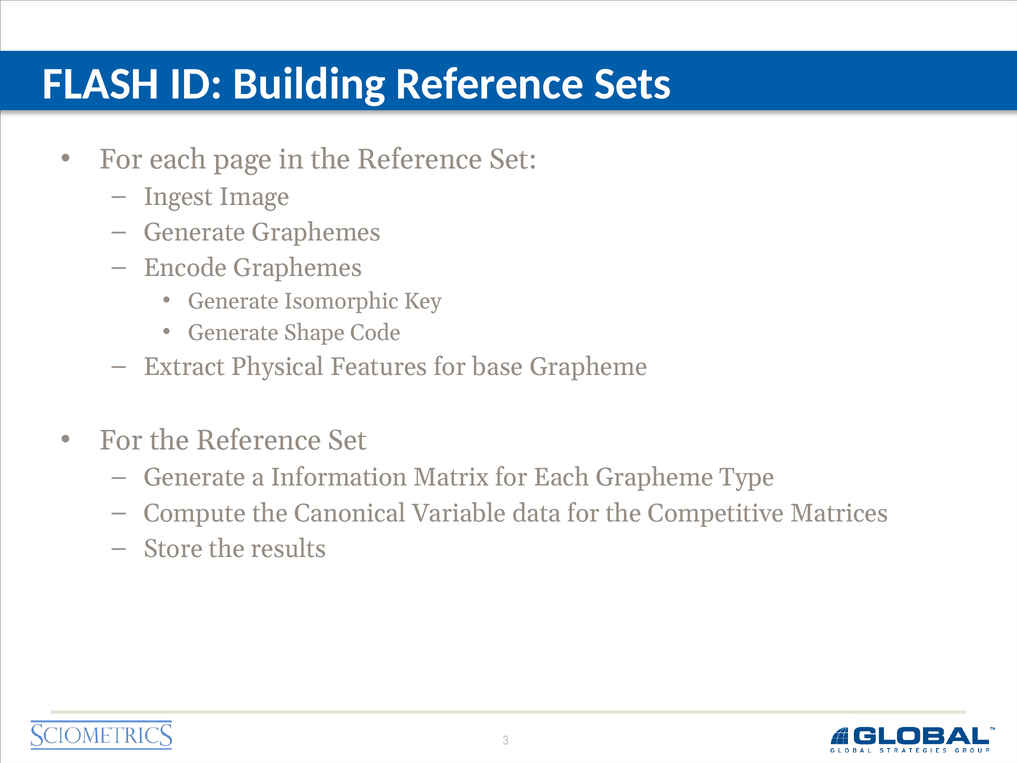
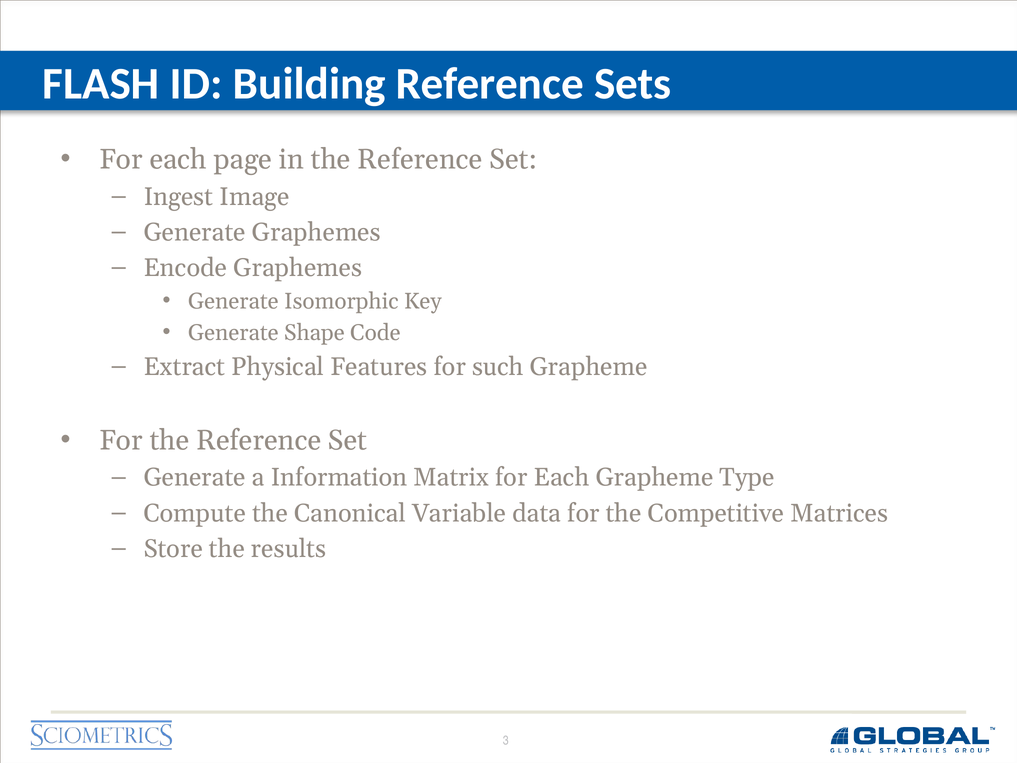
base: base -> such
